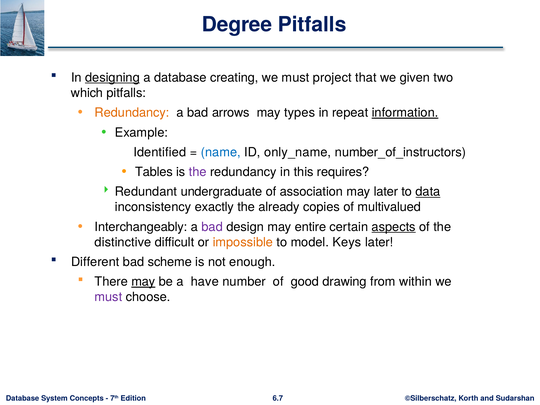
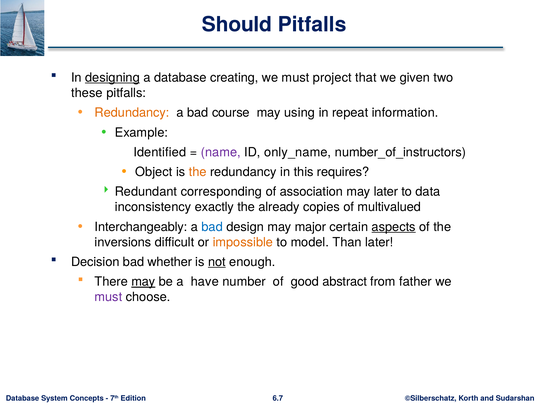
Degree: Degree -> Should
which: which -> these
arrows: arrows -> course
types: types -> using
information underline: present -> none
name colour: blue -> purple
Tables: Tables -> Object
the at (198, 172) colour: purple -> orange
undergraduate: undergraduate -> corresponding
data underline: present -> none
bad at (212, 227) colour: purple -> blue
entire: entire -> major
distinctive: distinctive -> inversions
Keys: Keys -> Than
Different: Different -> Decision
scheme: scheme -> whether
not underline: none -> present
drawing: drawing -> abstract
within: within -> father
